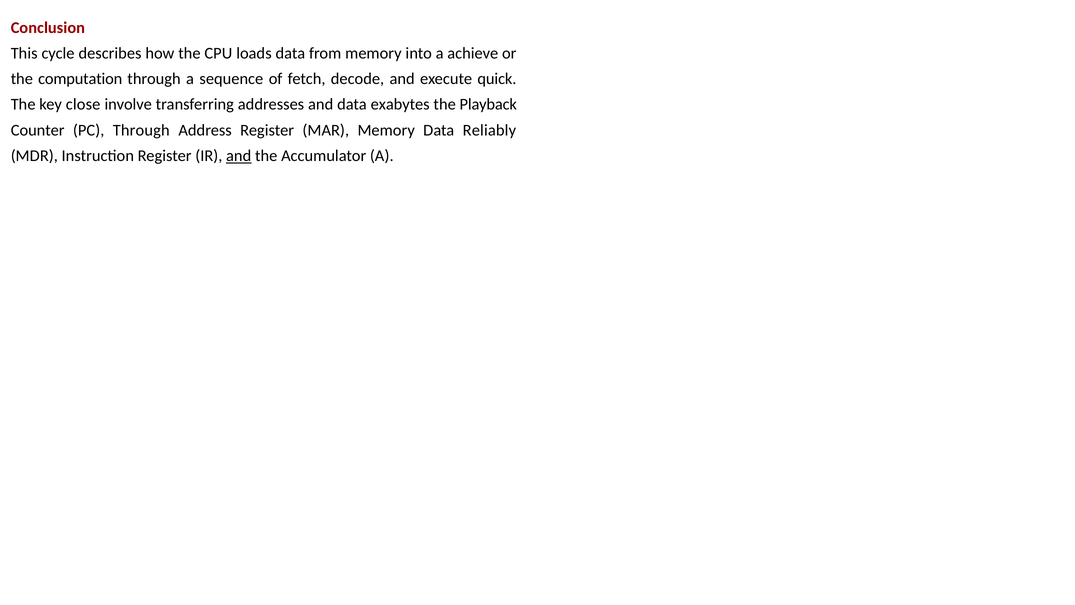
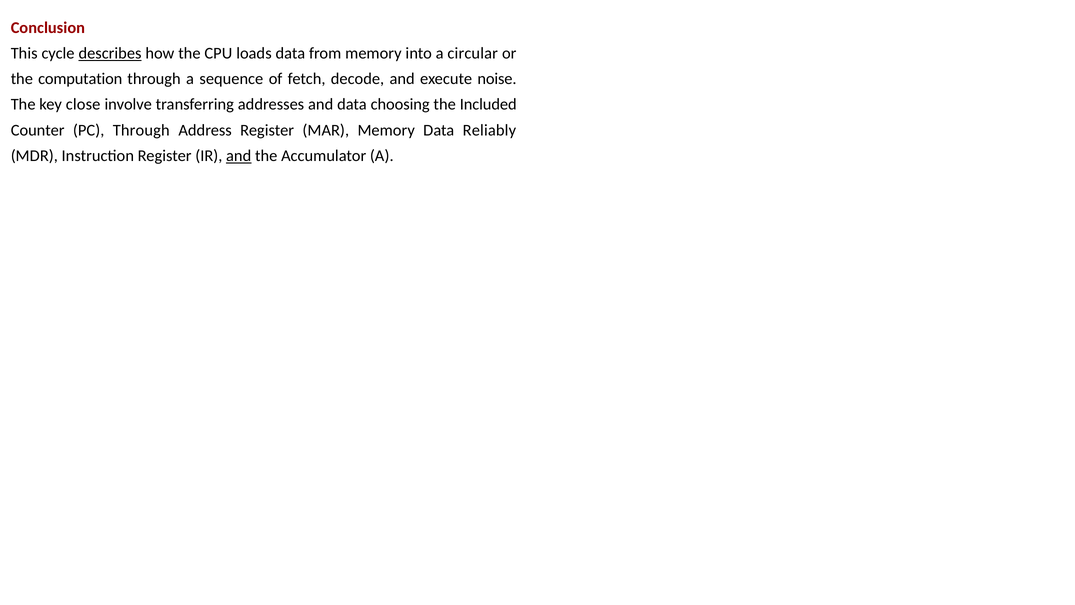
describes underline: none -> present
achieve: achieve -> circular
quick: quick -> noise
exabytes: exabytes -> choosing
Playback: Playback -> Included
